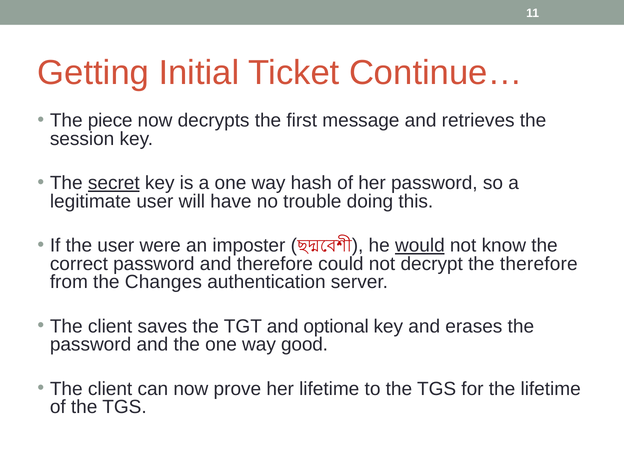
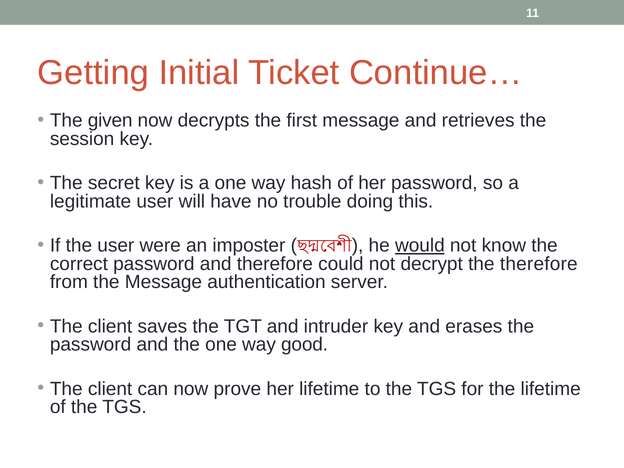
piece: piece -> given
secret underline: present -> none
the Changes: Changes -> Message
optional: optional -> intruder
